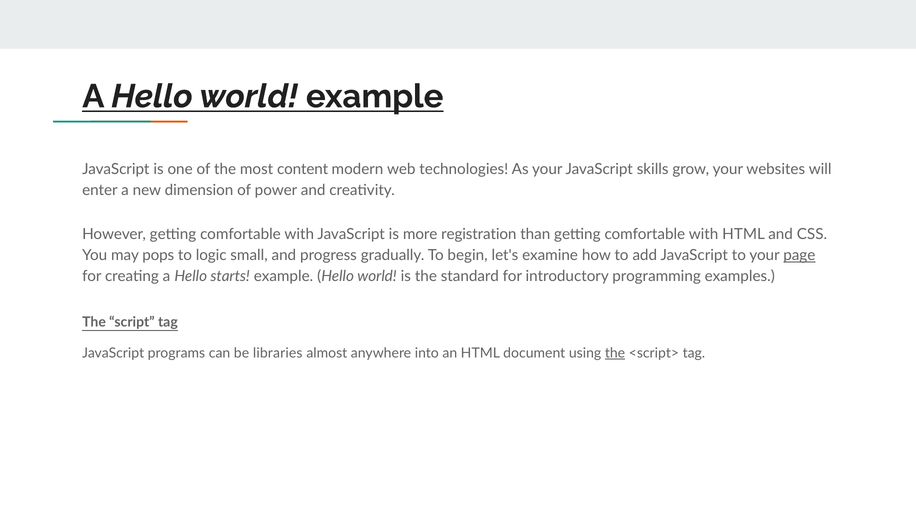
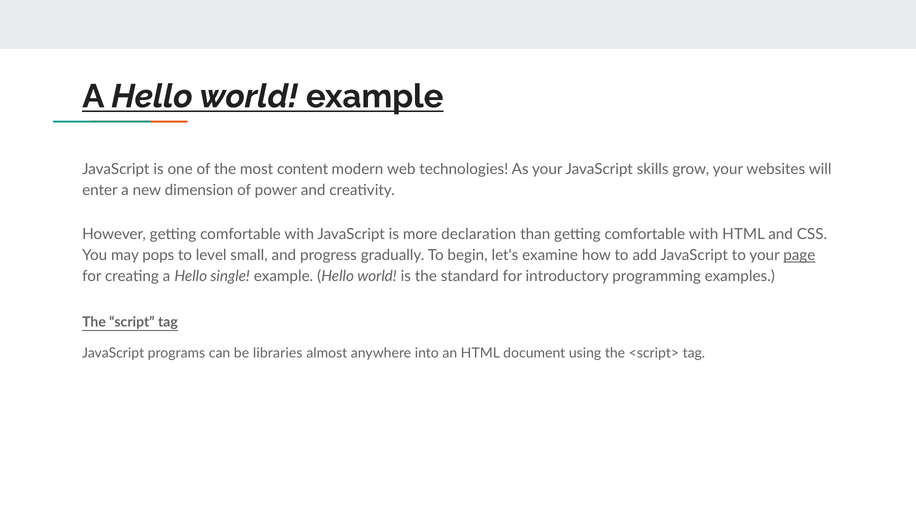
registration: registration -> declaration
logic: logic -> level
starts: starts -> single
the at (615, 353) underline: present -> none
